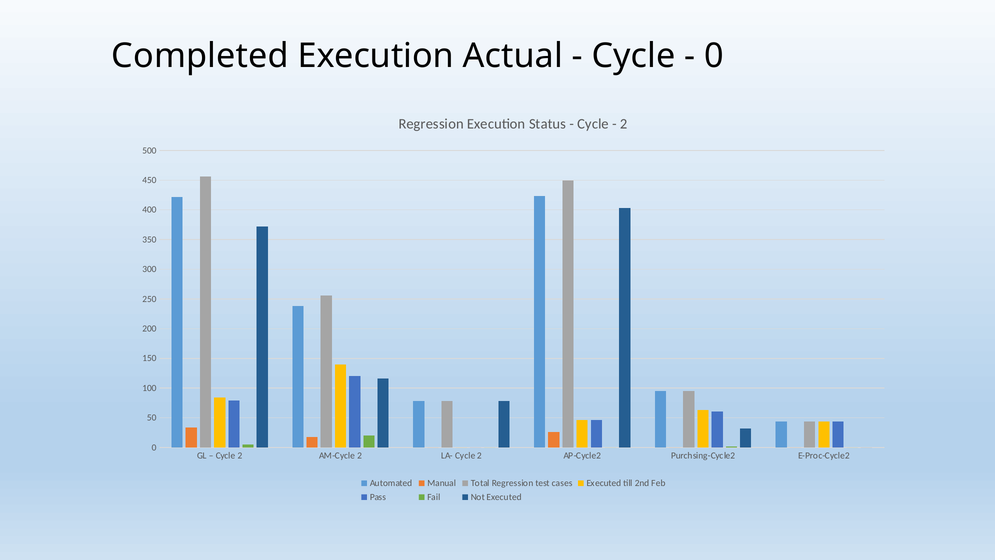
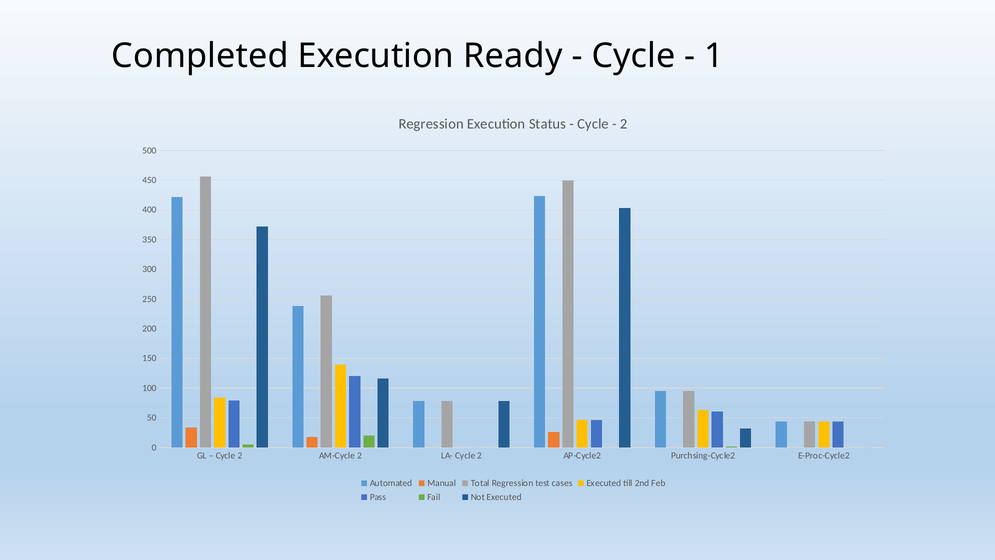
Actual: Actual -> Ready
0 at (714, 56): 0 -> 1
